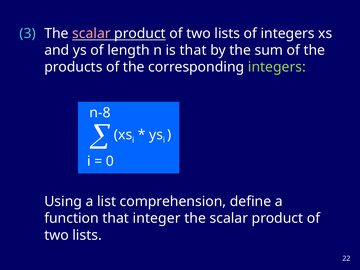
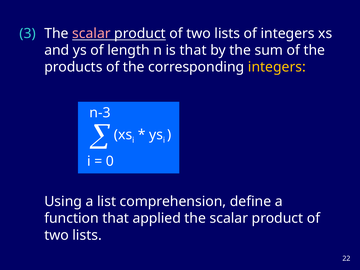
integers at (277, 67) colour: light green -> yellow
n-8: n-8 -> n-3
integer: integer -> applied
